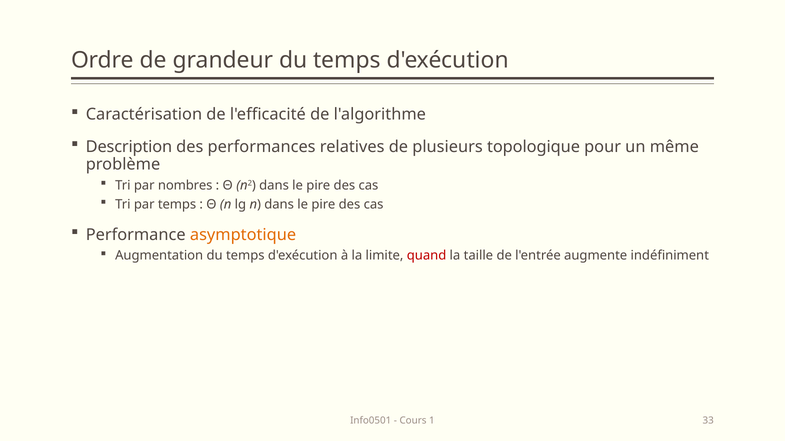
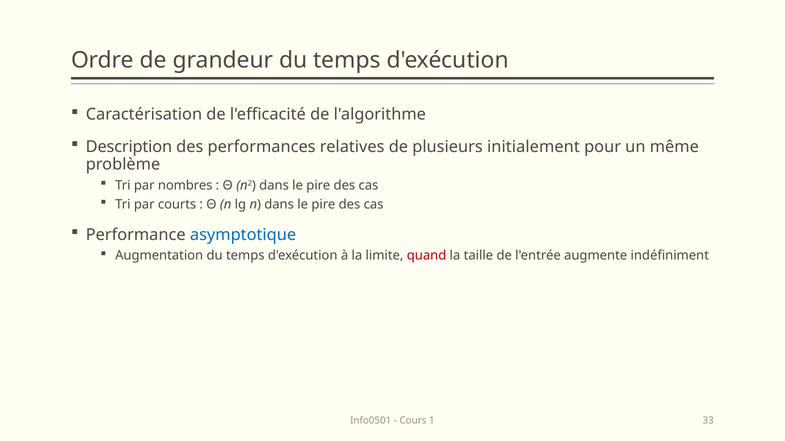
topologique: topologique -> initialement
par temps: temps -> courts
asymptotique colour: orange -> blue
